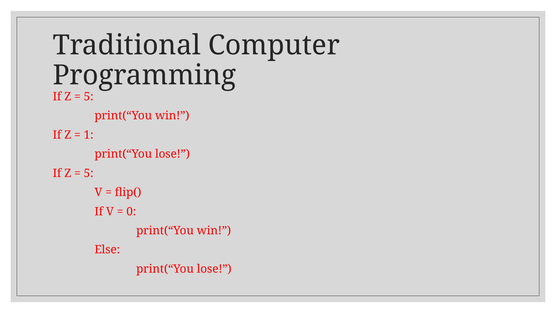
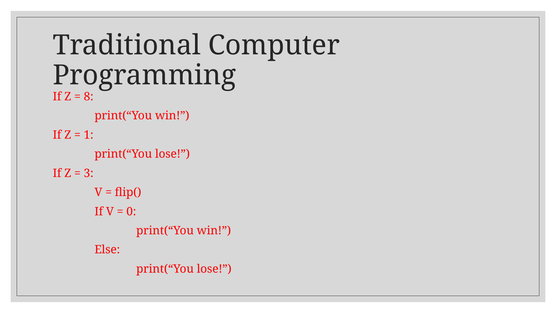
5 at (89, 97): 5 -> 8
5 at (89, 173): 5 -> 3
